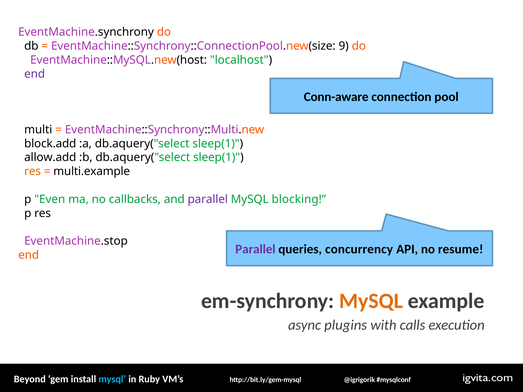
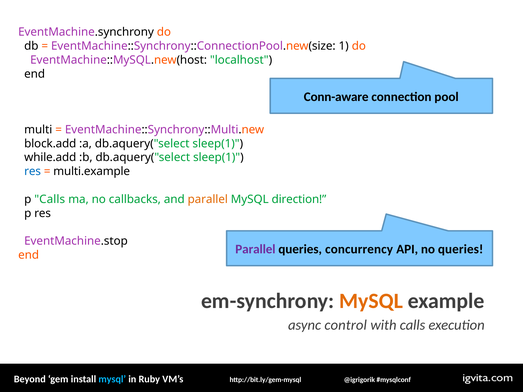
9: 9 -> 1
end at (35, 74) colour: purple -> black
allow.add: allow.add -> while.add
res at (33, 172) colour: orange -> blue
p Even: Even -> Calls
parallel at (208, 199) colour: purple -> orange
blocking: blocking -> direction
no resume: resume -> queries
plugins: plugins -> control
